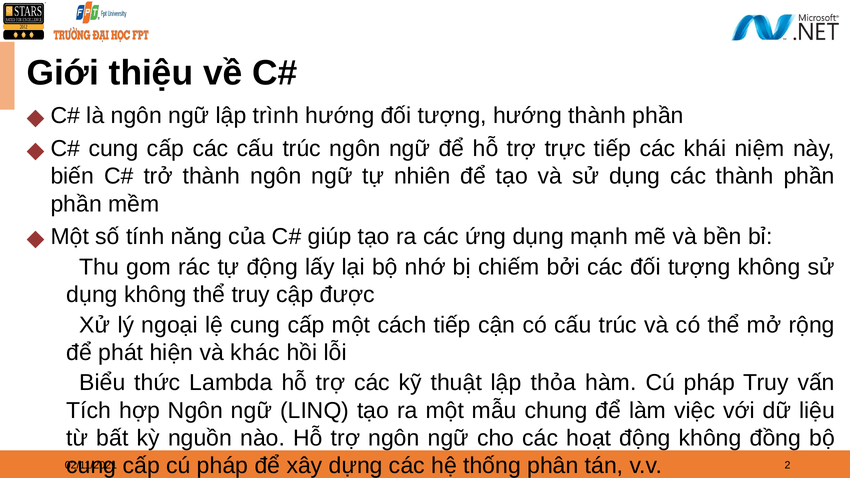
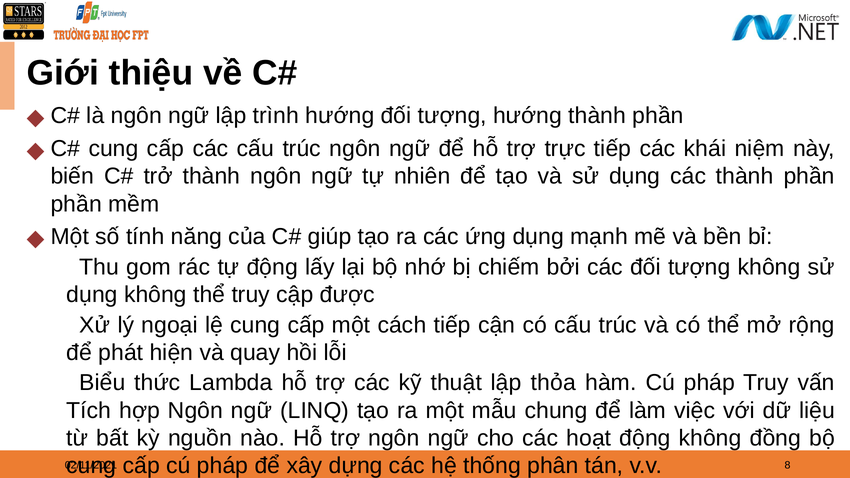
khác: khác -> quay
2: 2 -> 8
